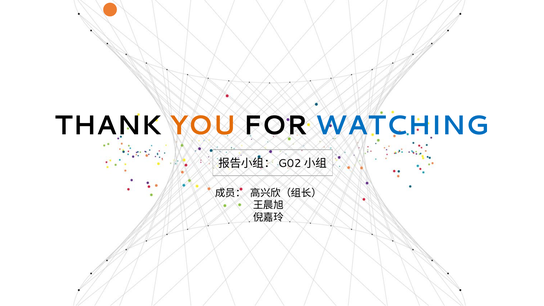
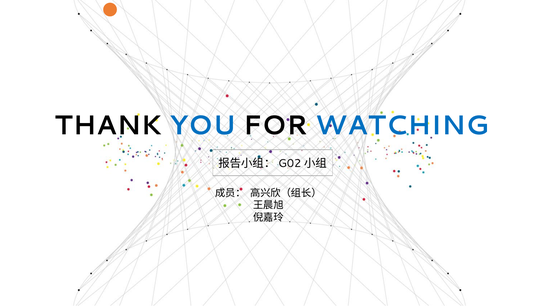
YOU colour: orange -> blue
